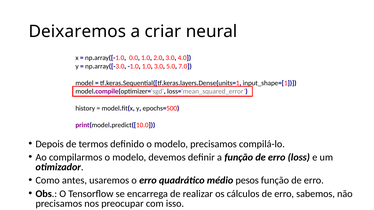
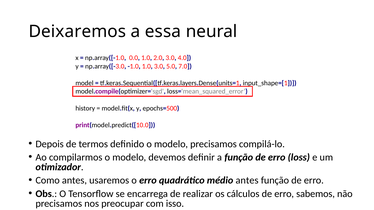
criar: criar -> essa
médio pesos: pesos -> antes
